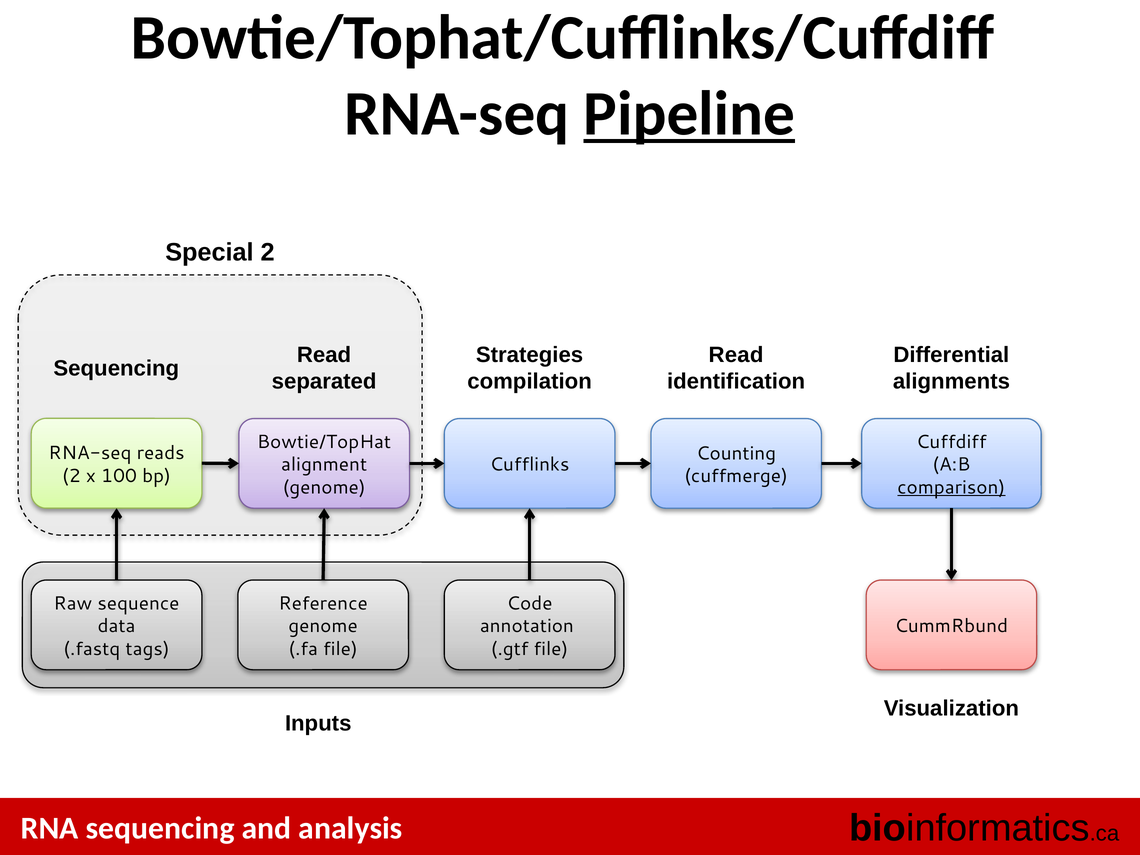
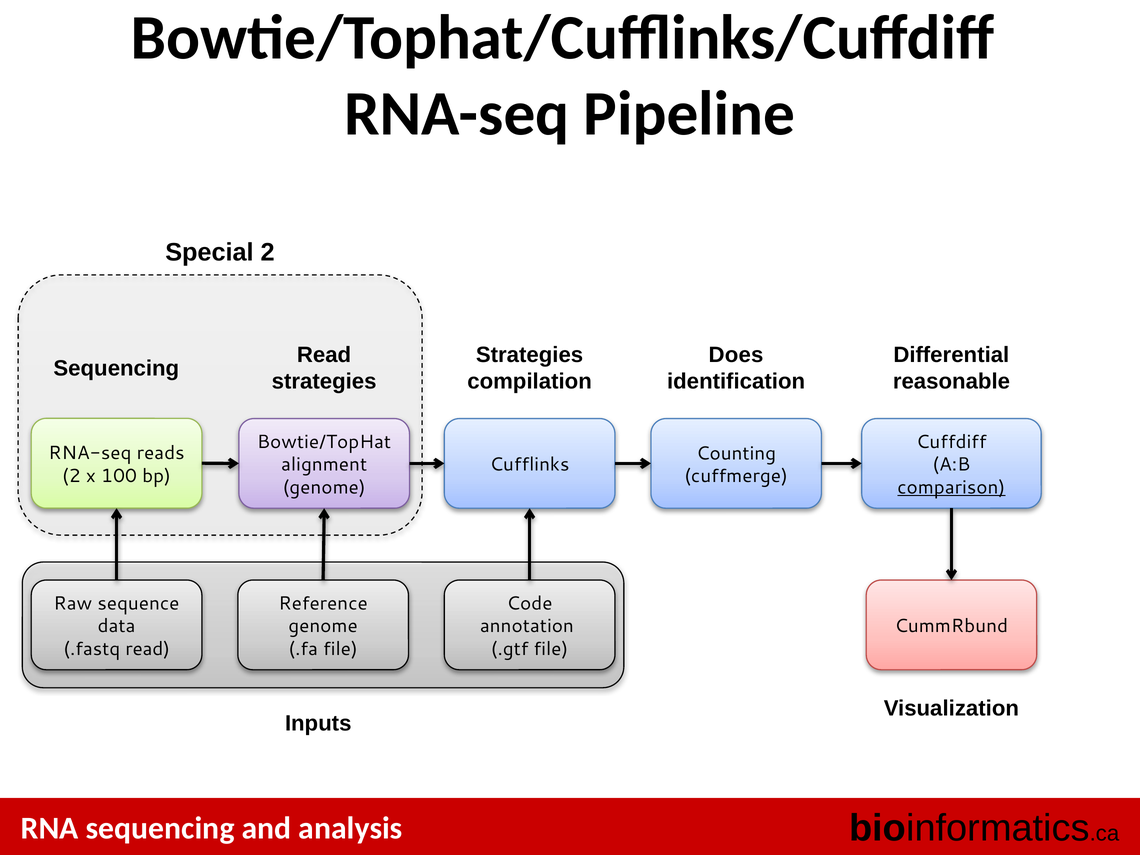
Pipeline underline: present -> none
Read at (736, 355): Read -> Does
separated at (324, 381): separated -> strategies
alignments: alignments -> reasonable
.fastq tags: tags -> read
